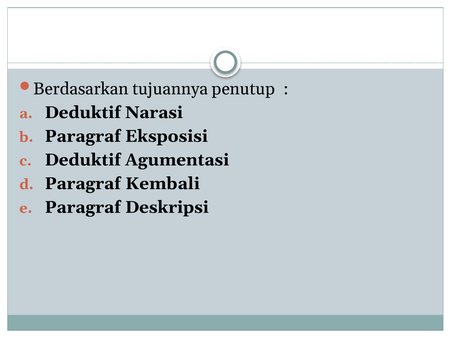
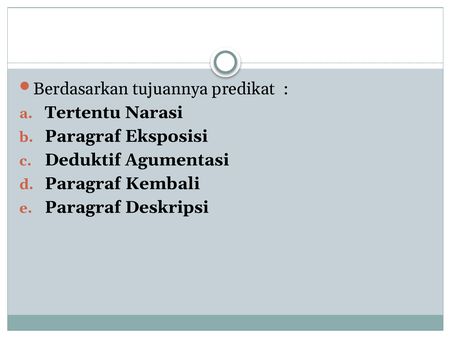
penutup: penutup -> predikat
Deduktif at (83, 113): Deduktif -> Tertentu
